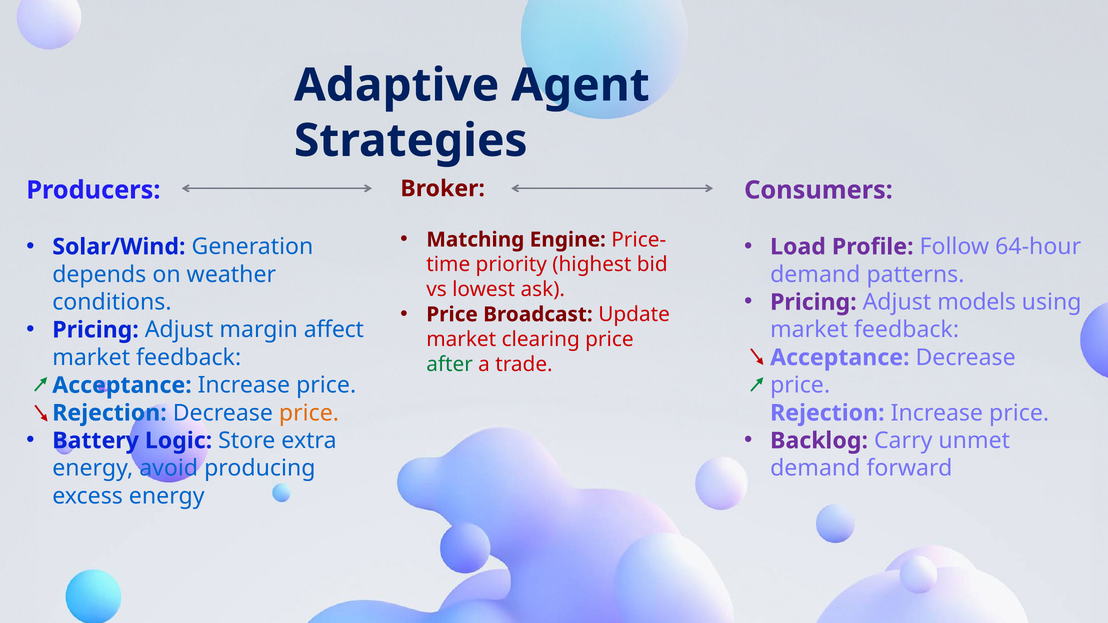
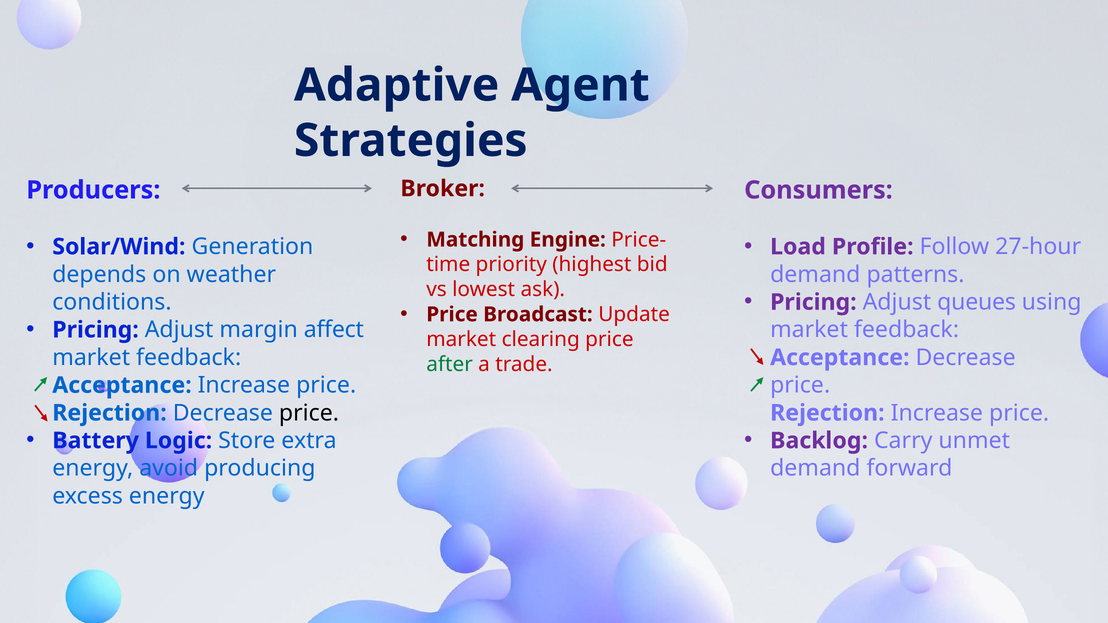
64-hour: 64-hour -> 27-hour
models: models -> queues
price at (309, 413) colour: orange -> black
